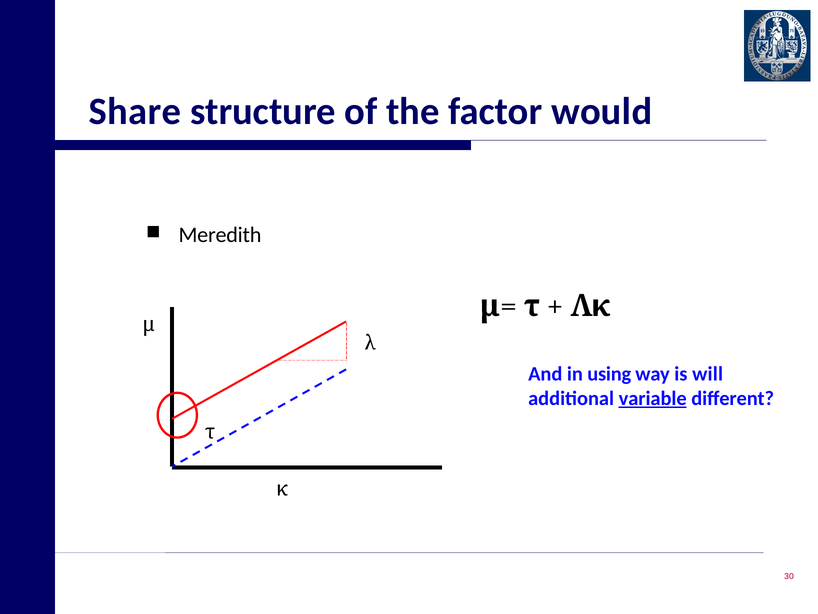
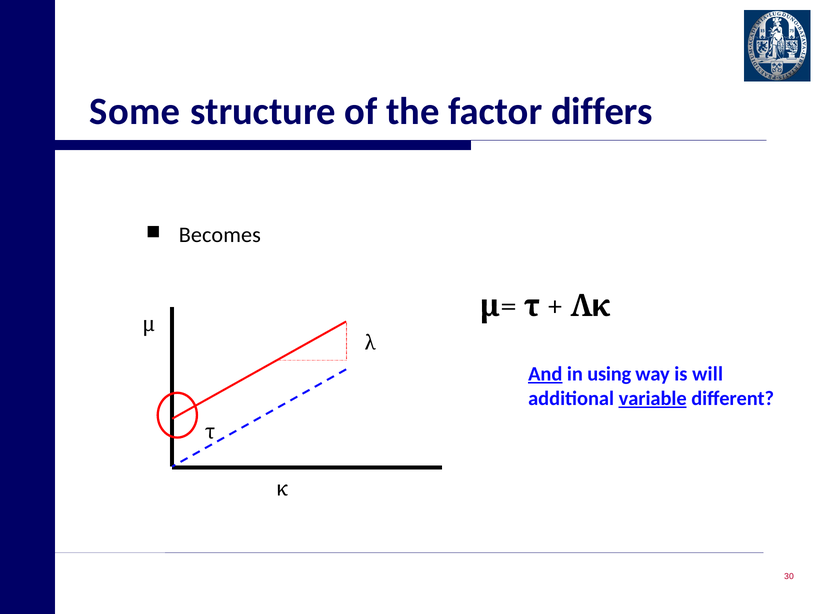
Share: Share -> Some
would: would -> differs
Meredith: Meredith -> Becomes
And underline: none -> present
